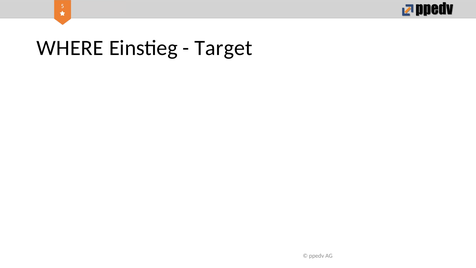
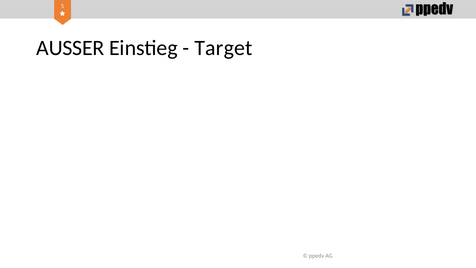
WHERE: WHERE -> AUSSER
